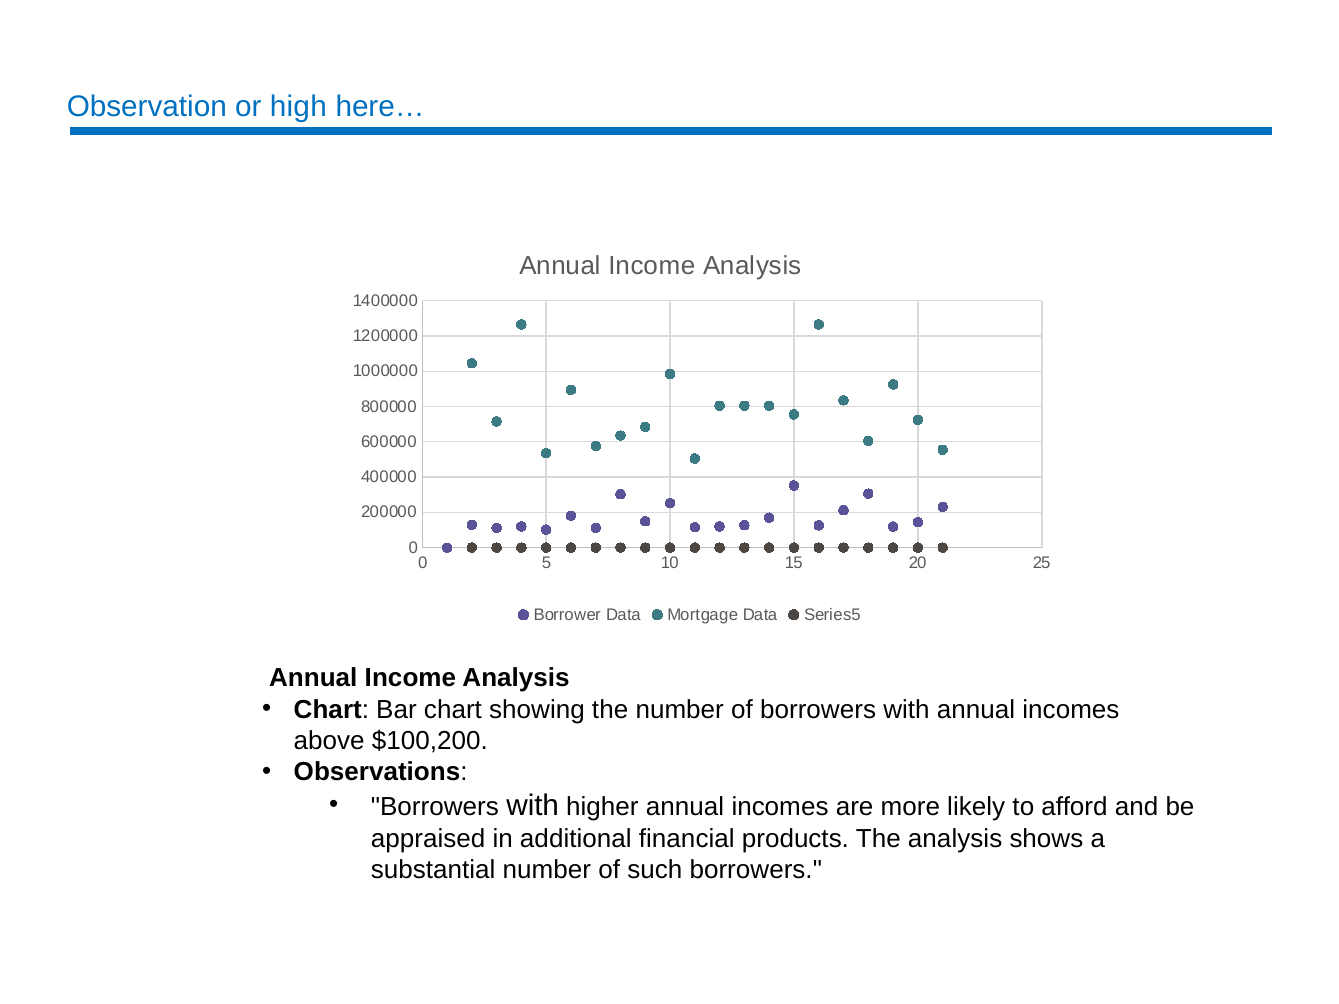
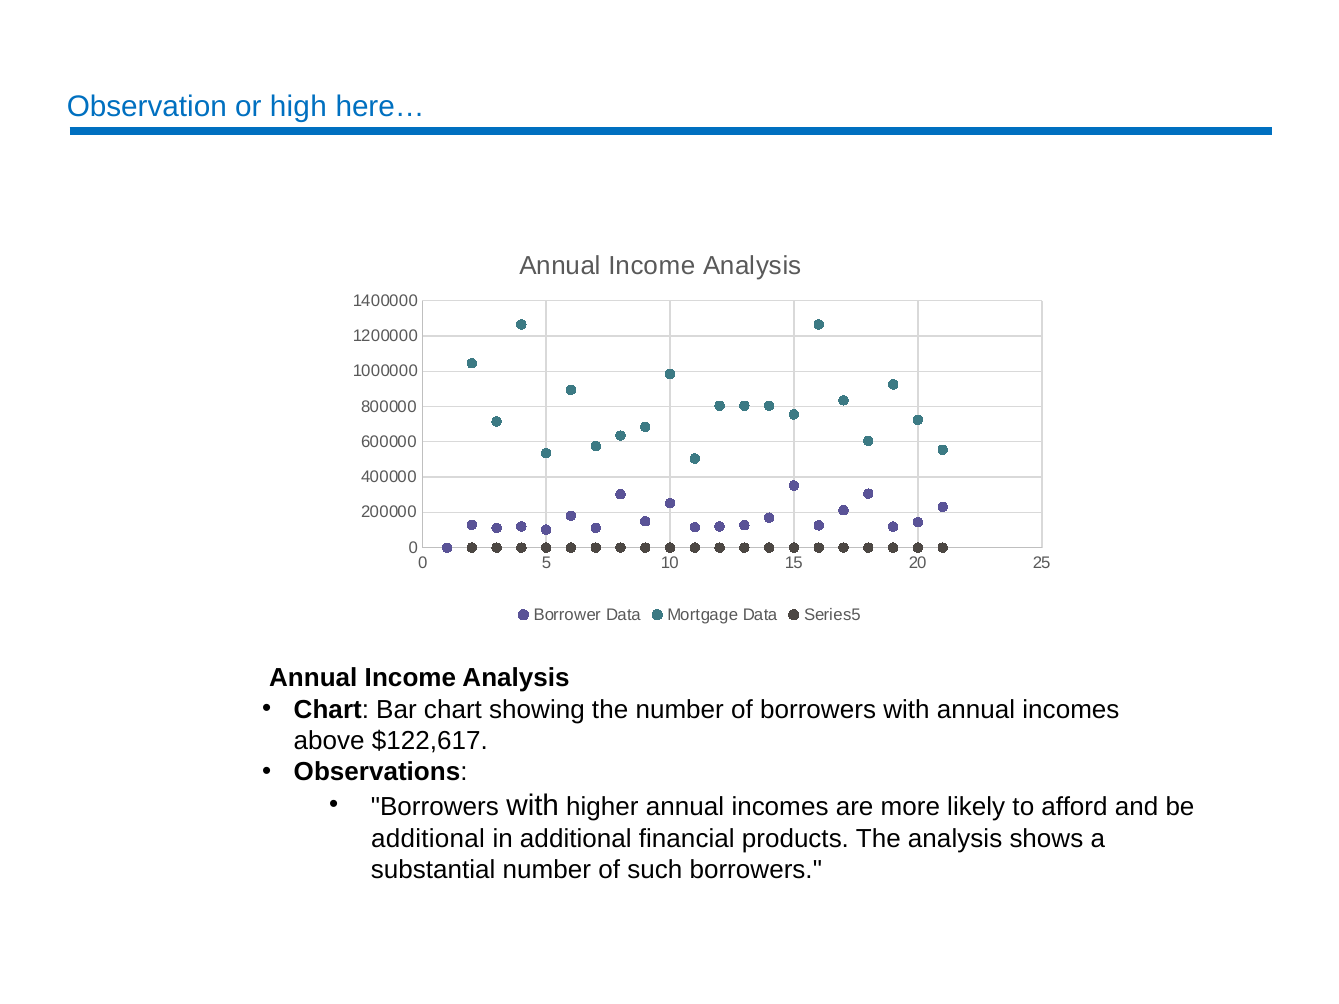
$100,200: $100,200 -> $122,617
appraised at (428, 839): appraised -> additional
